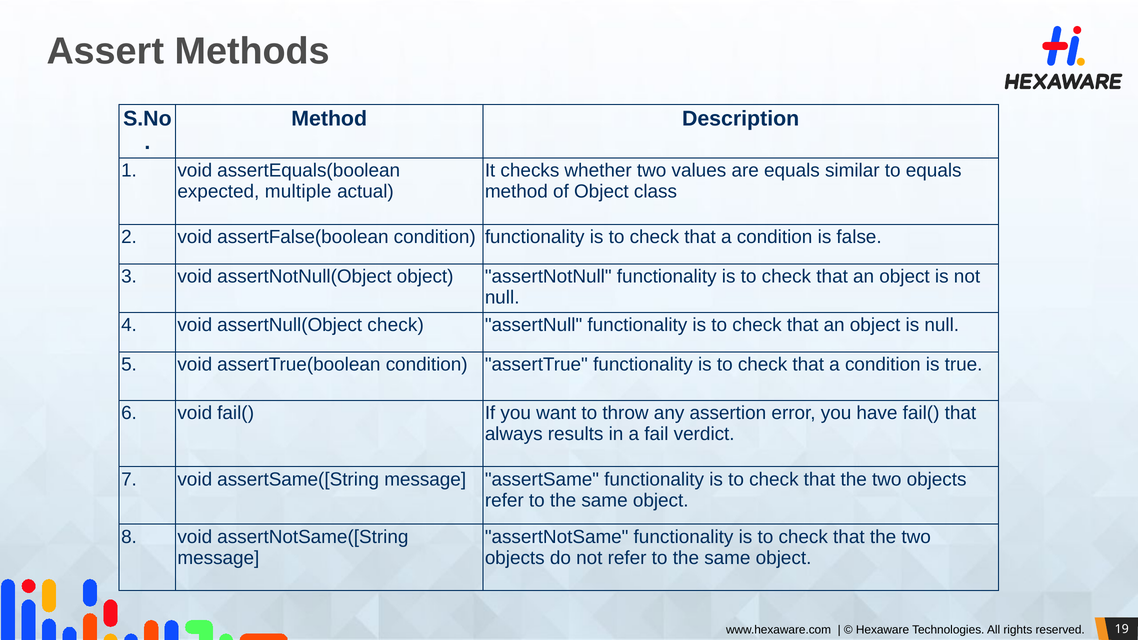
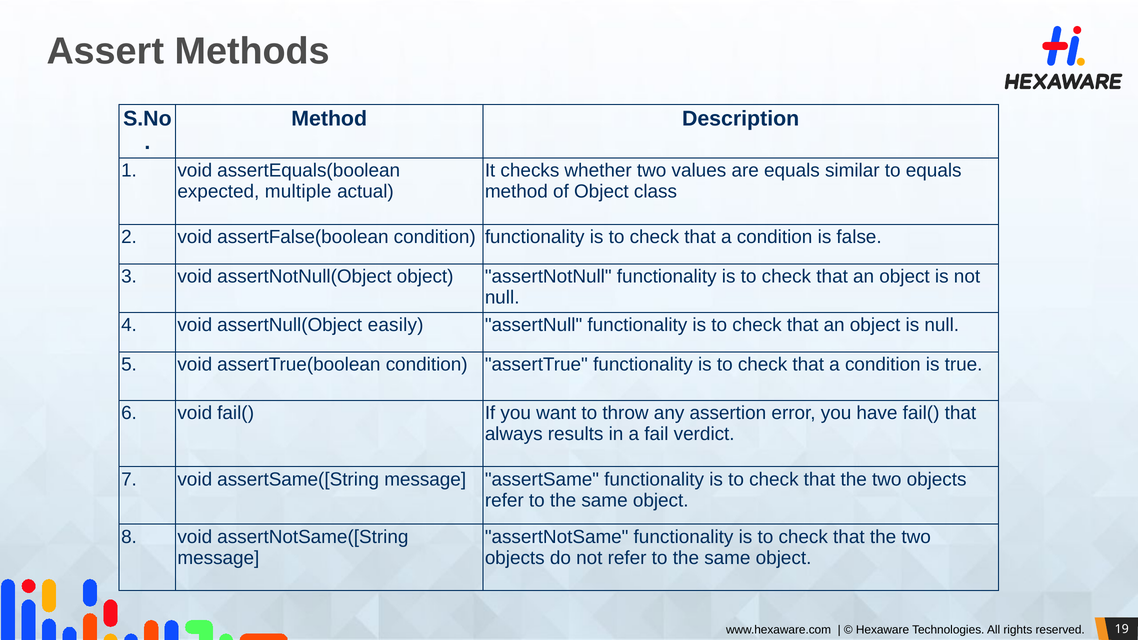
assertNull(Object check: check -> easily
